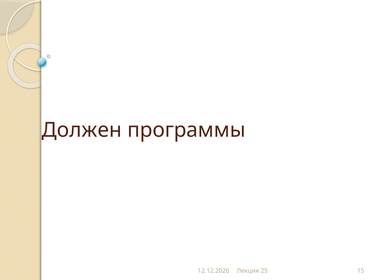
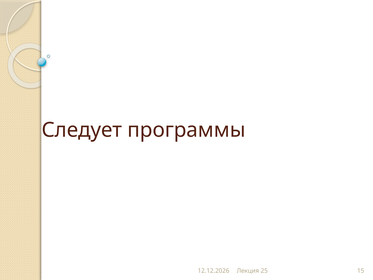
Должен: Должен -> Следует
